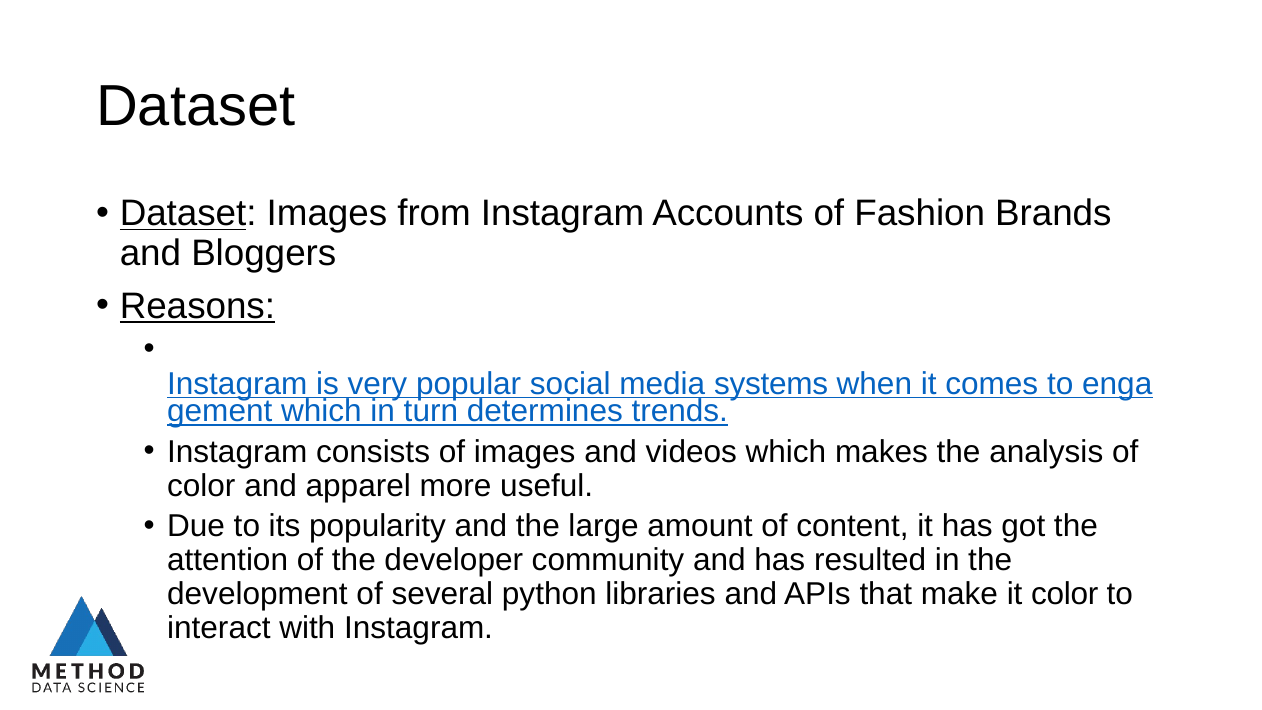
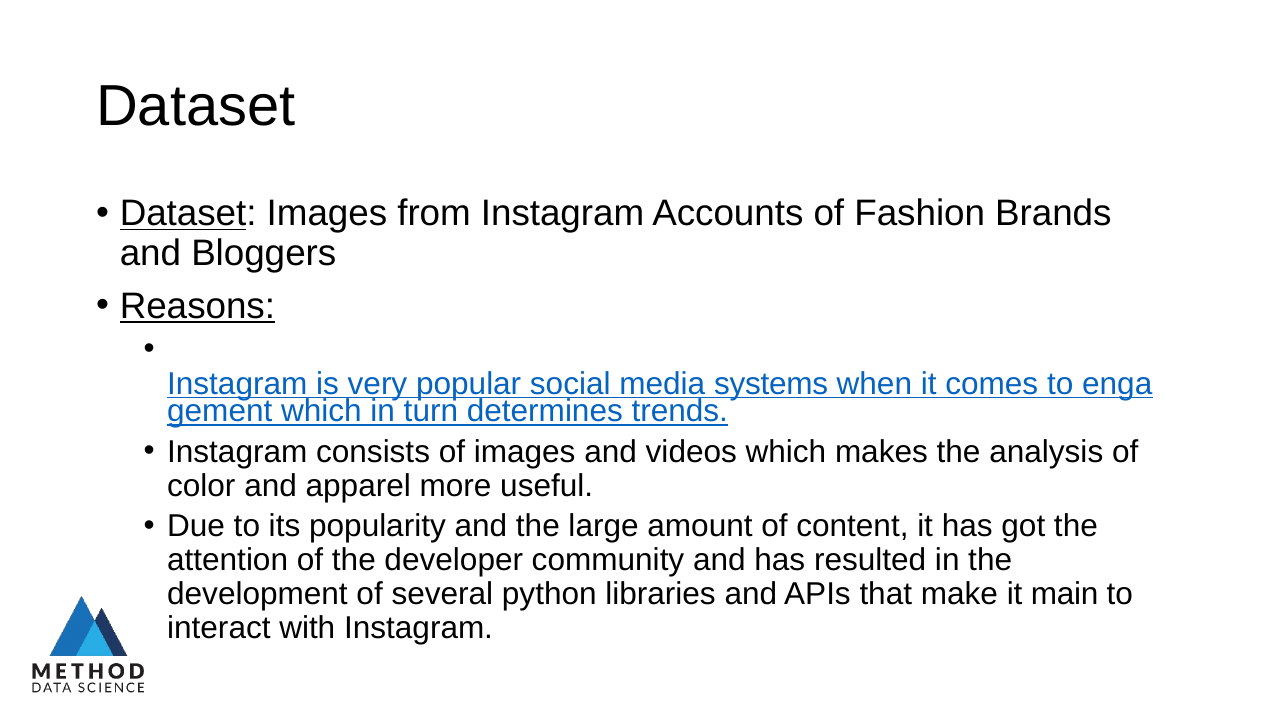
it color: color -> main
